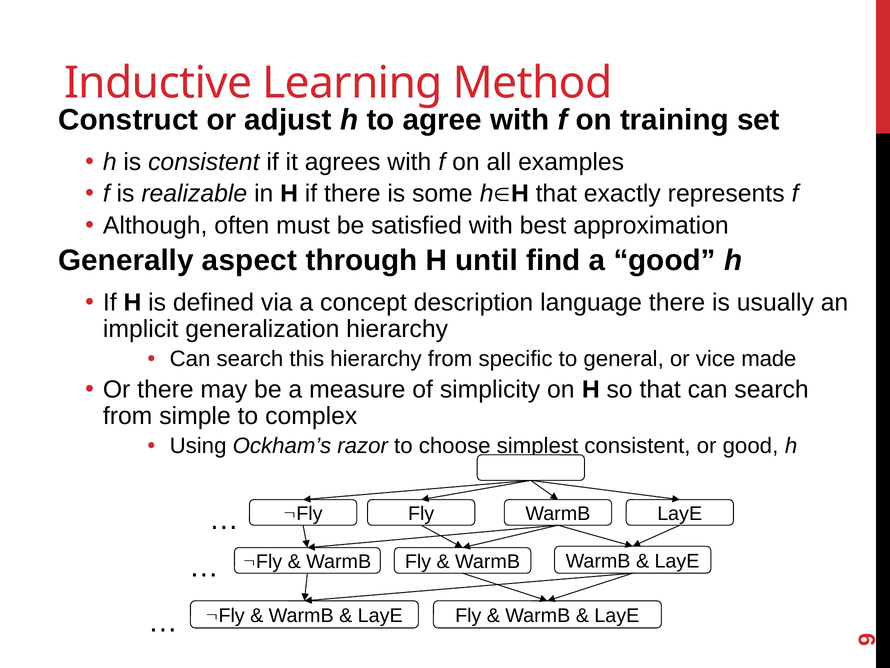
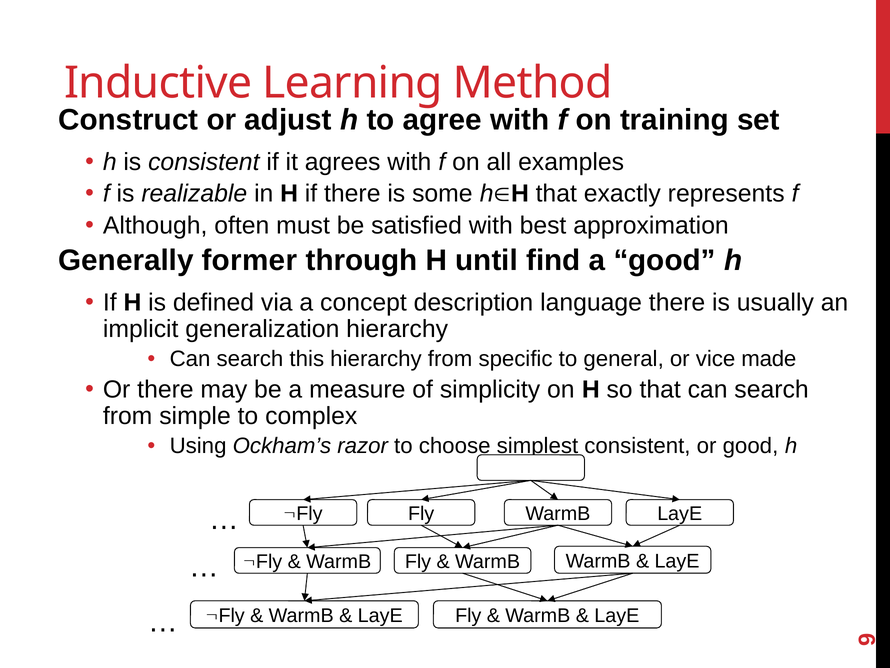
aspect: aspect -> former
